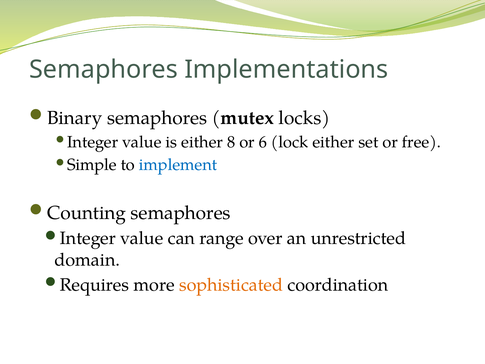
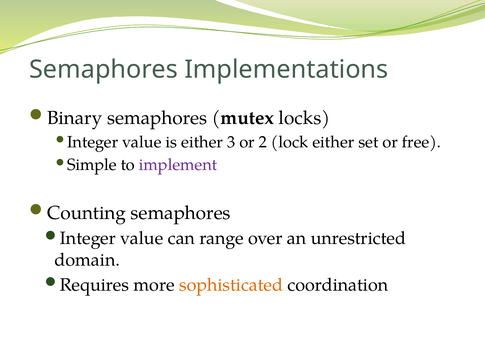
8: 8 -> 3
6: 6 -> 2
implement colour: blue -> purple
